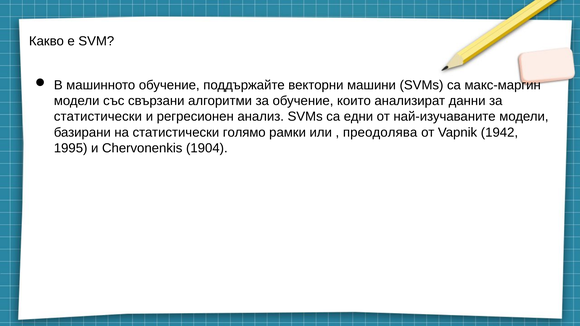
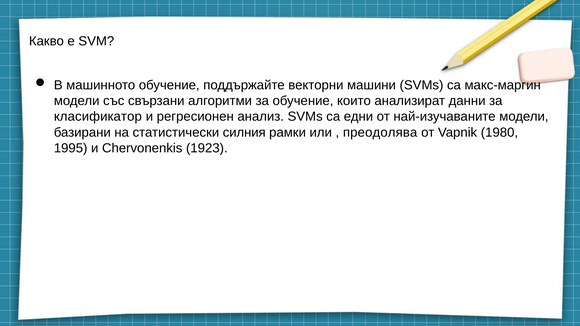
статистически at (98, 117): статистически -> класификатор
голямо: голямо -> силния
1942: 1942 -> 1980
1904: 1904 -> 1923
